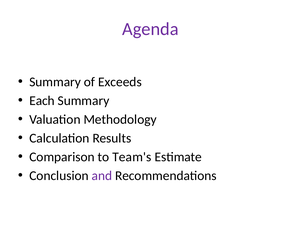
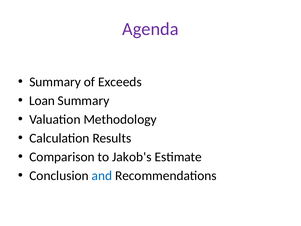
Each: Each -> Loan
Team's: Team's -> Jakob's
and colour: purple -> blue
